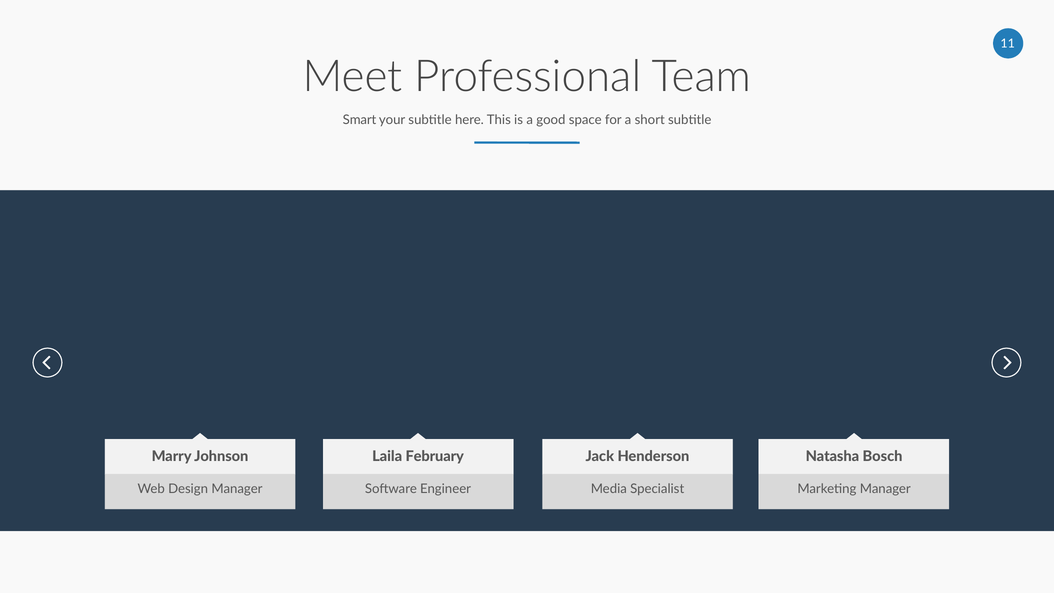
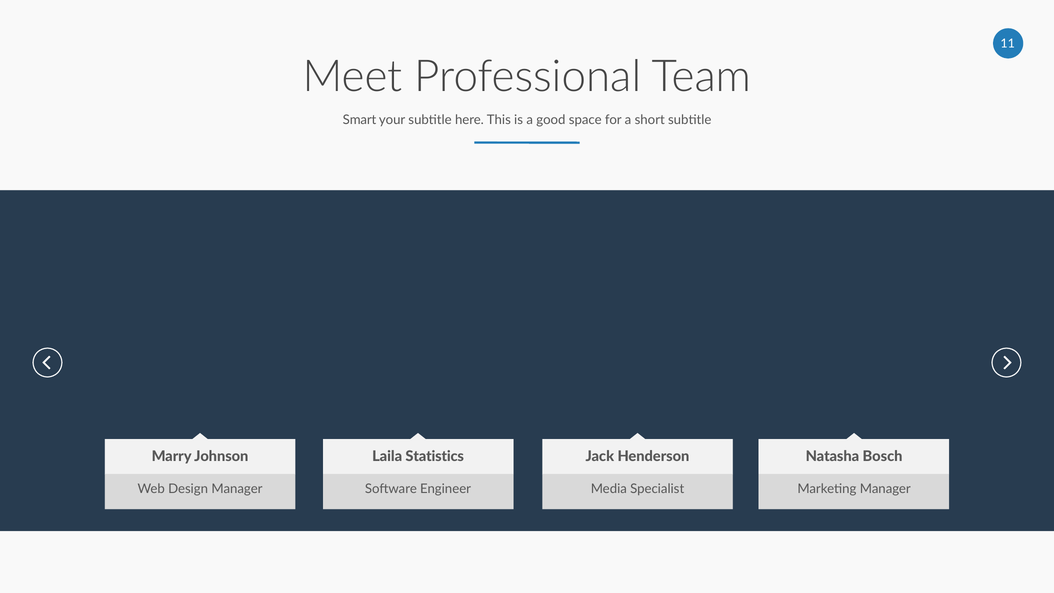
February: February -> Statistics
